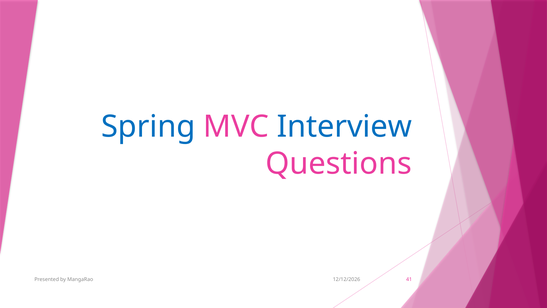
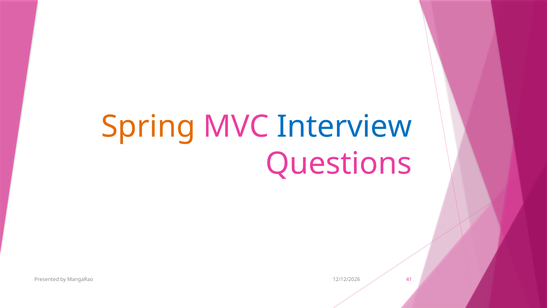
Spring colour: blue -> orange
